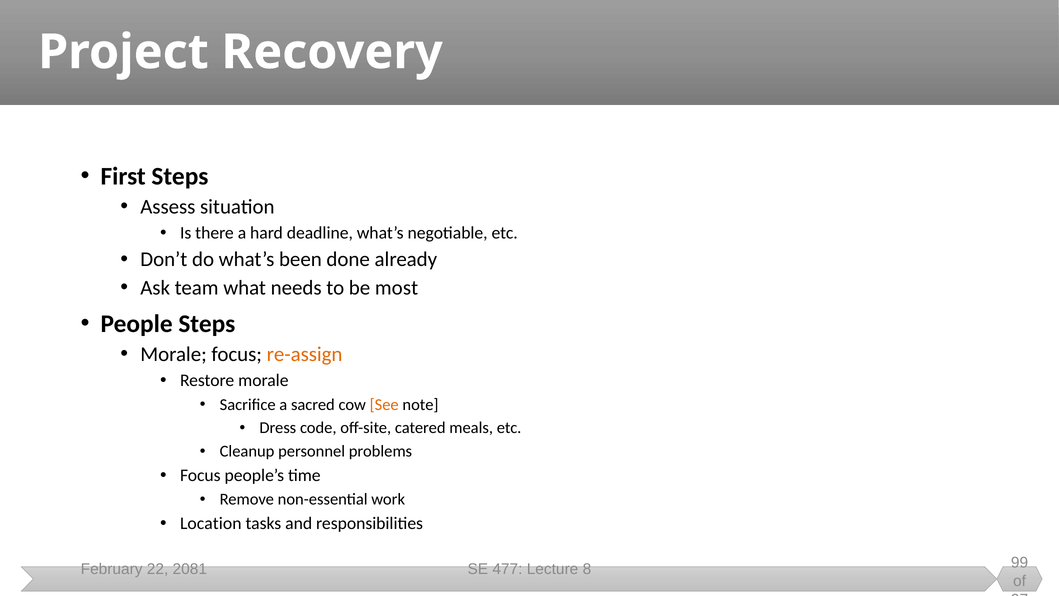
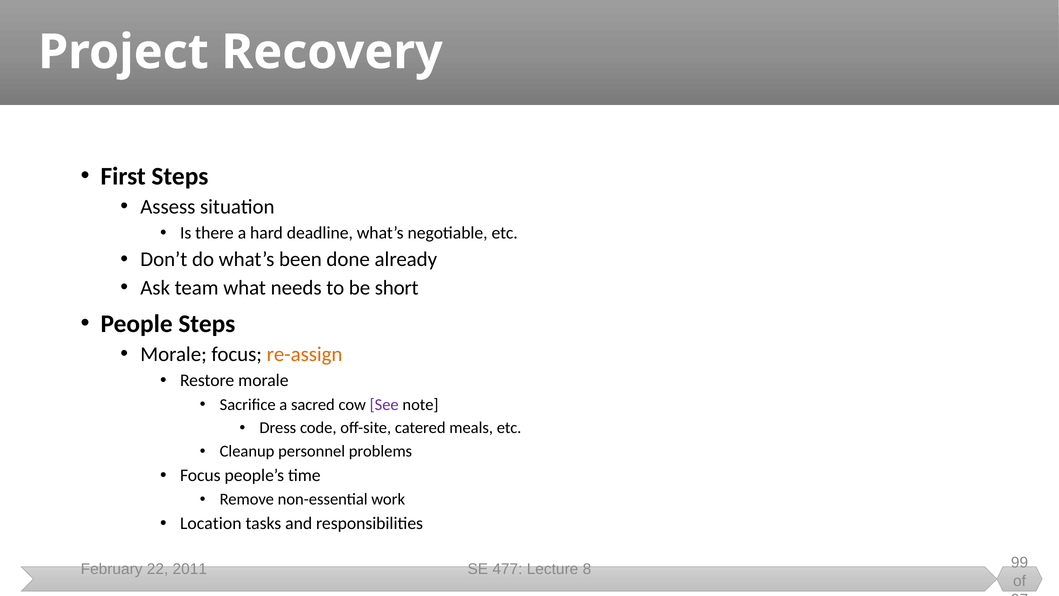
most: most -> short
See colour: orange -> purple
2081: 2081 -> 2011
